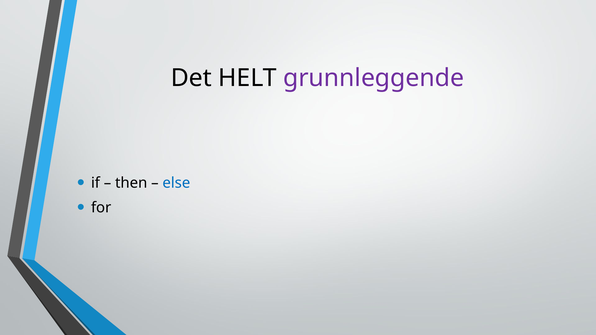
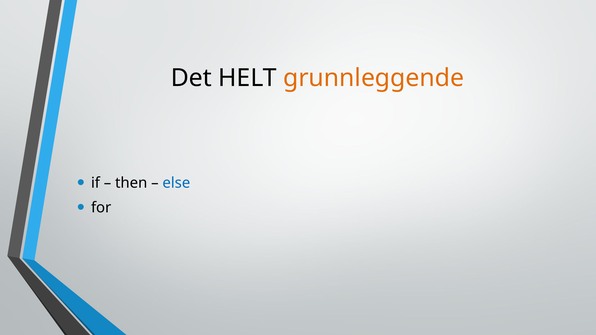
grunnleggende colour: purple -> orange
